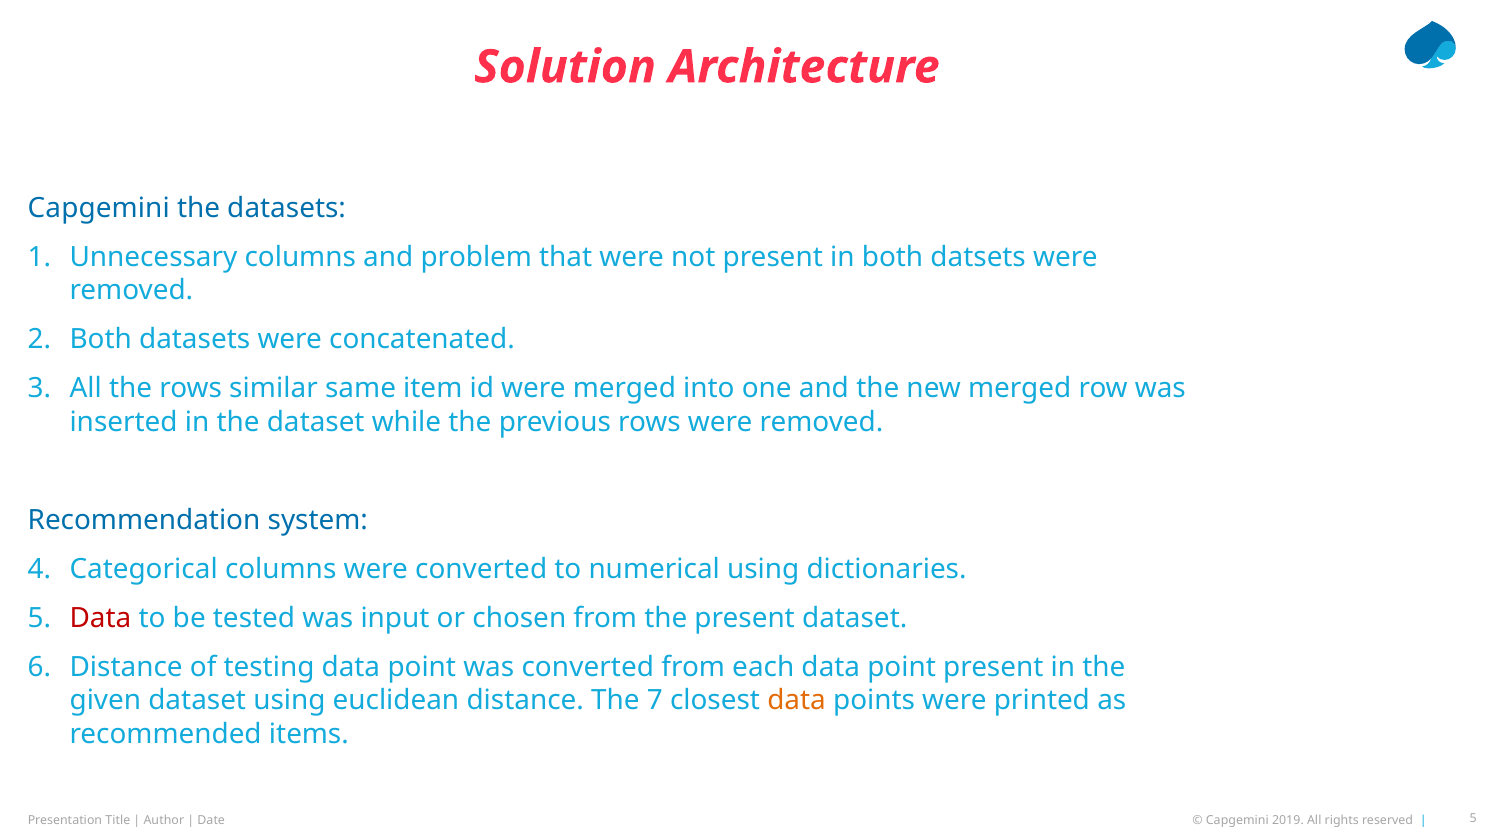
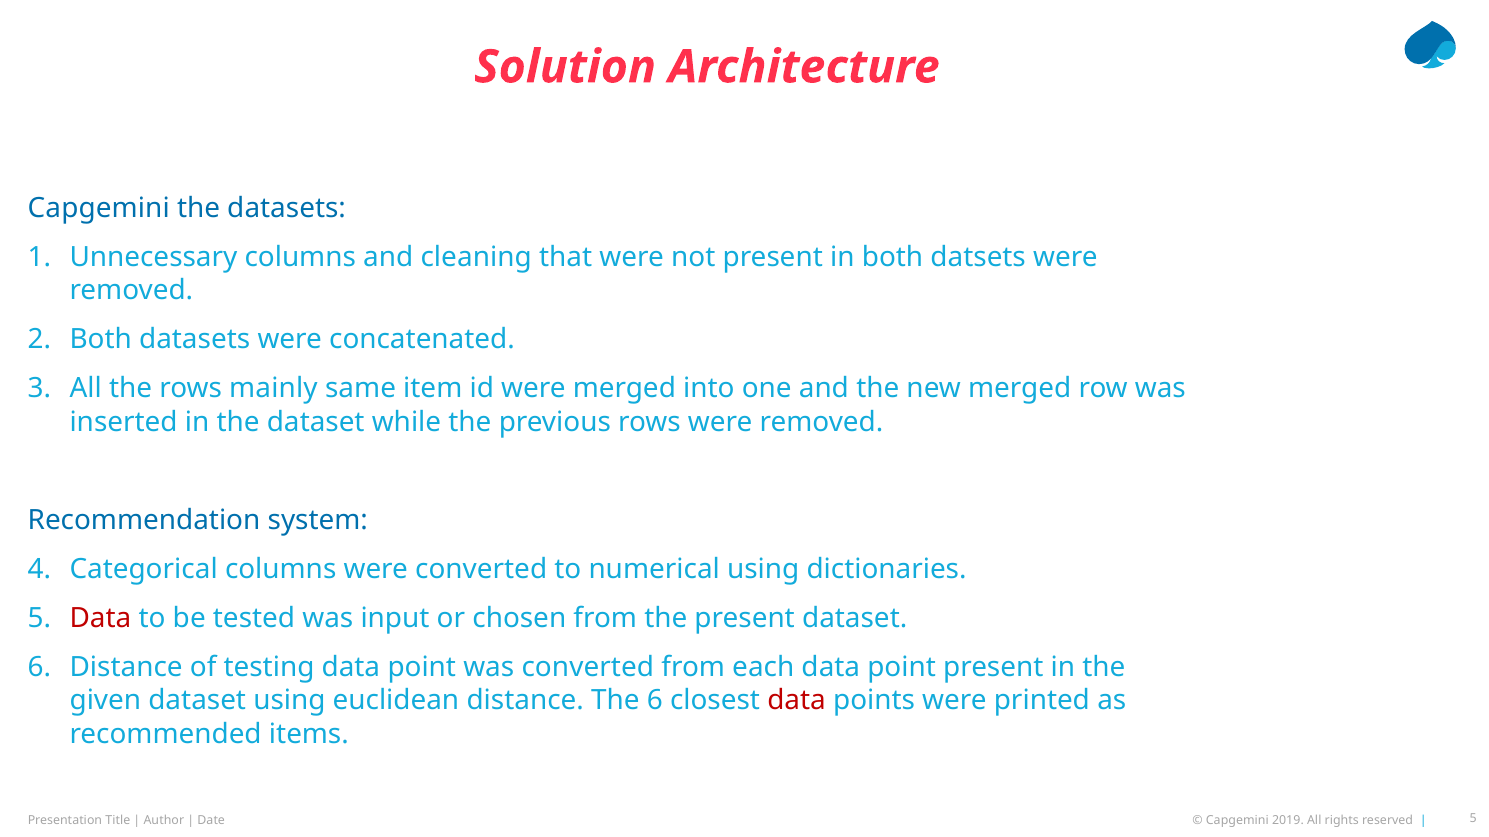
problem: problem -> cleaning
similar: similar -> mainly
The 7: 7 -> 6
data at (797, 701) colour: orange -> red
